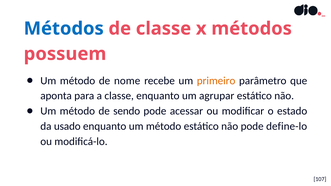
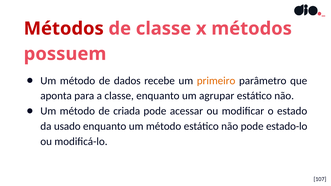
Métodos at (64, 29) colour: blue -> red
nome: nome -> dados
sendo: sendo -> criada
define-lo: define-lo -> estado-lo
